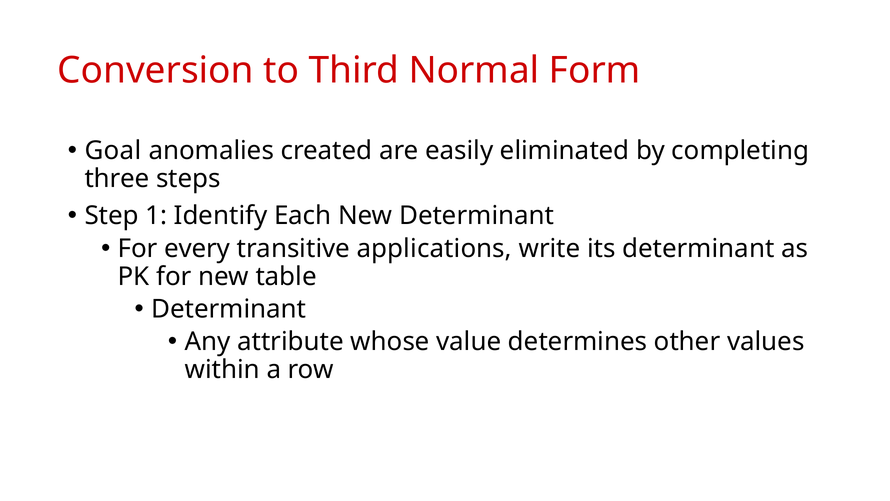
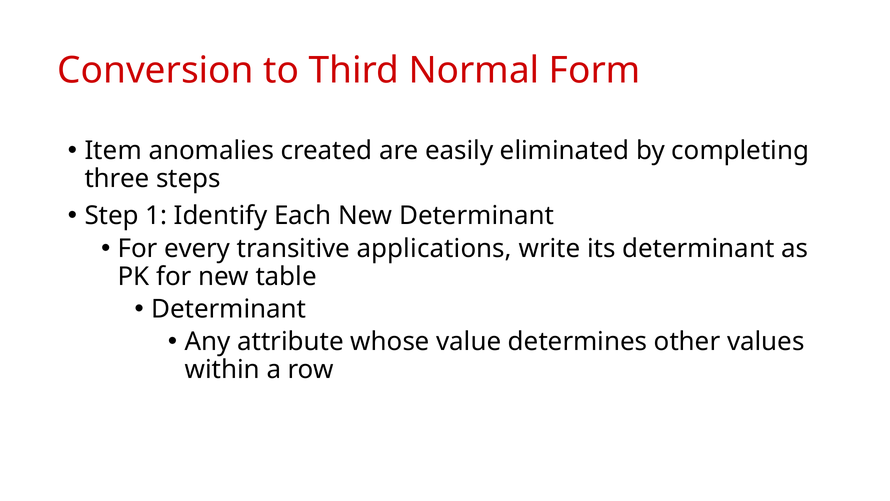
Goal: Goal -> Item
